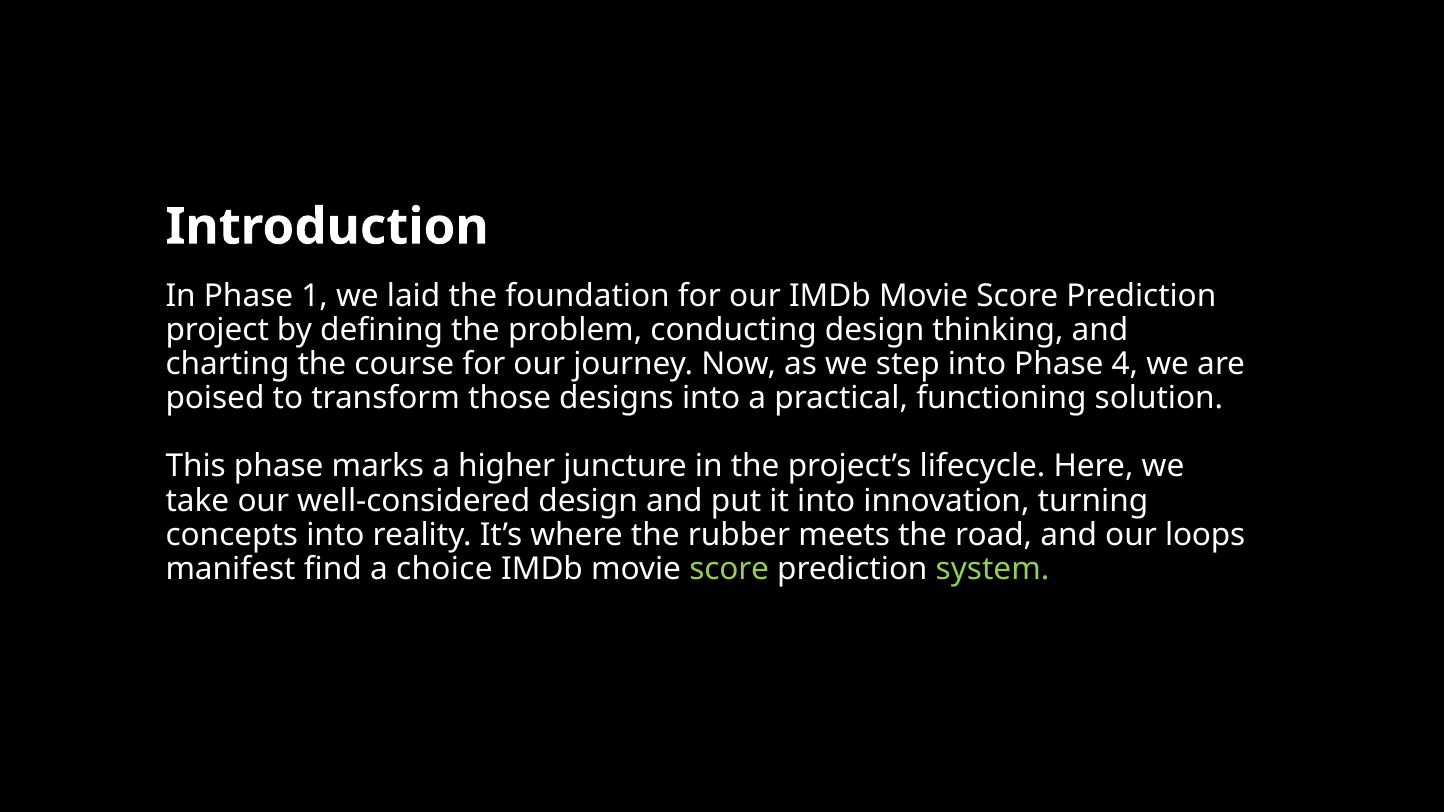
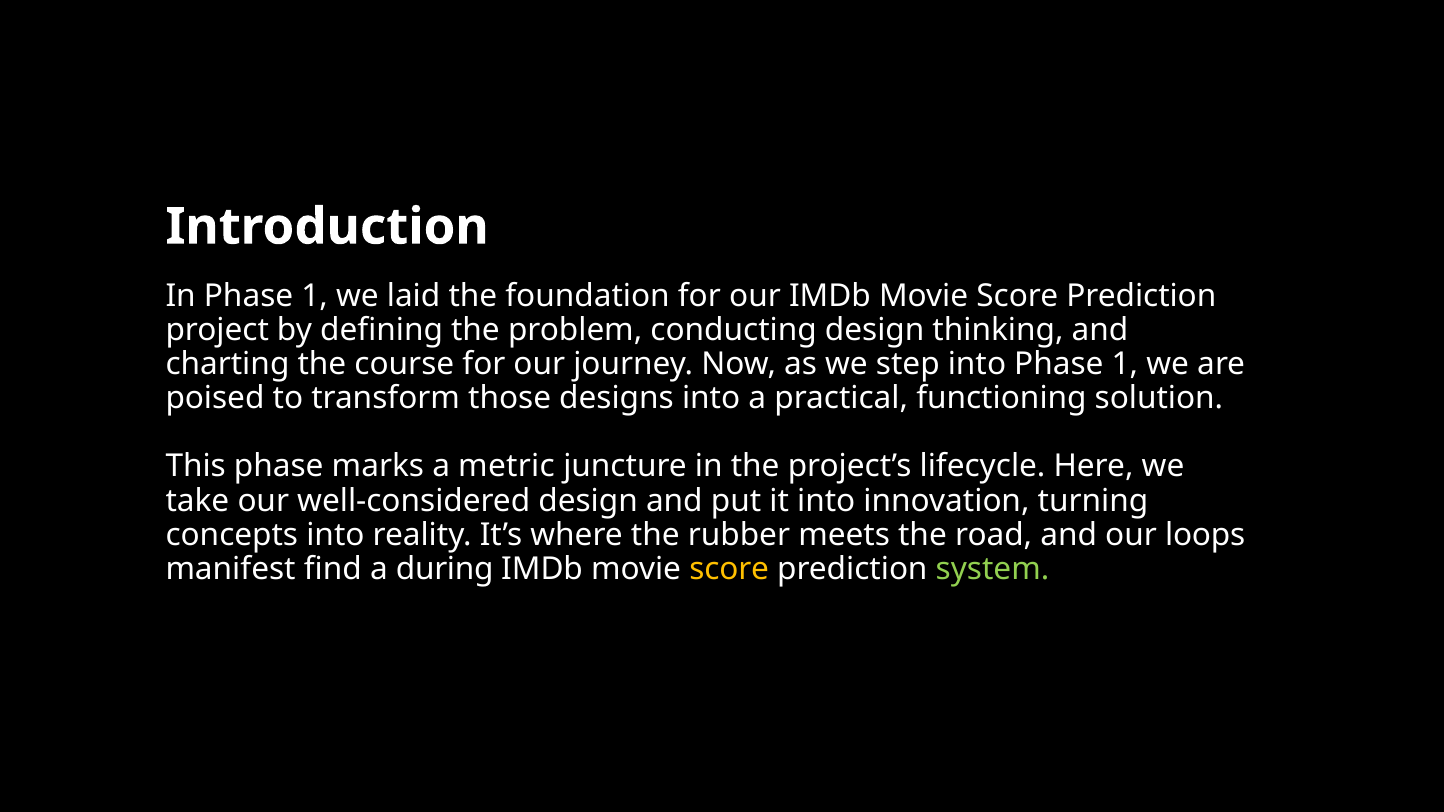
into Phase 4: 4 -> 1
higher: higher -> metric
choice: choice -> during
score at (729, 569) colour: light green -> yellow
